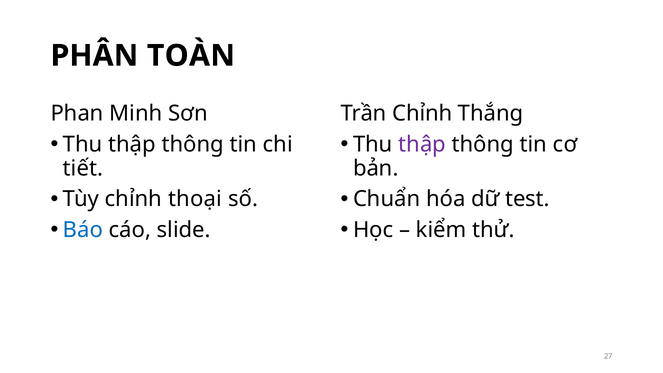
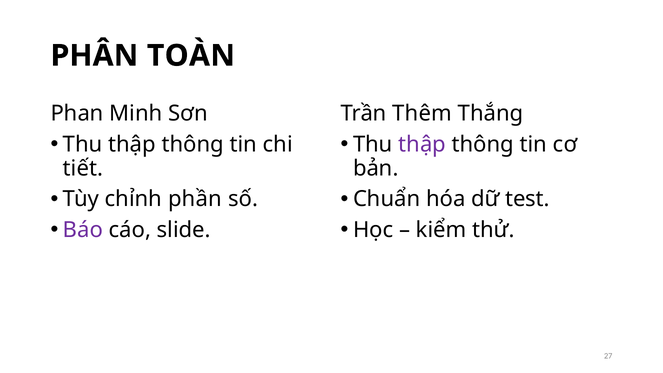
Trần Chỉnh: Chỉnh -> Thêm
thoại: thoại -> phần
Báo colour: blue -> purple
